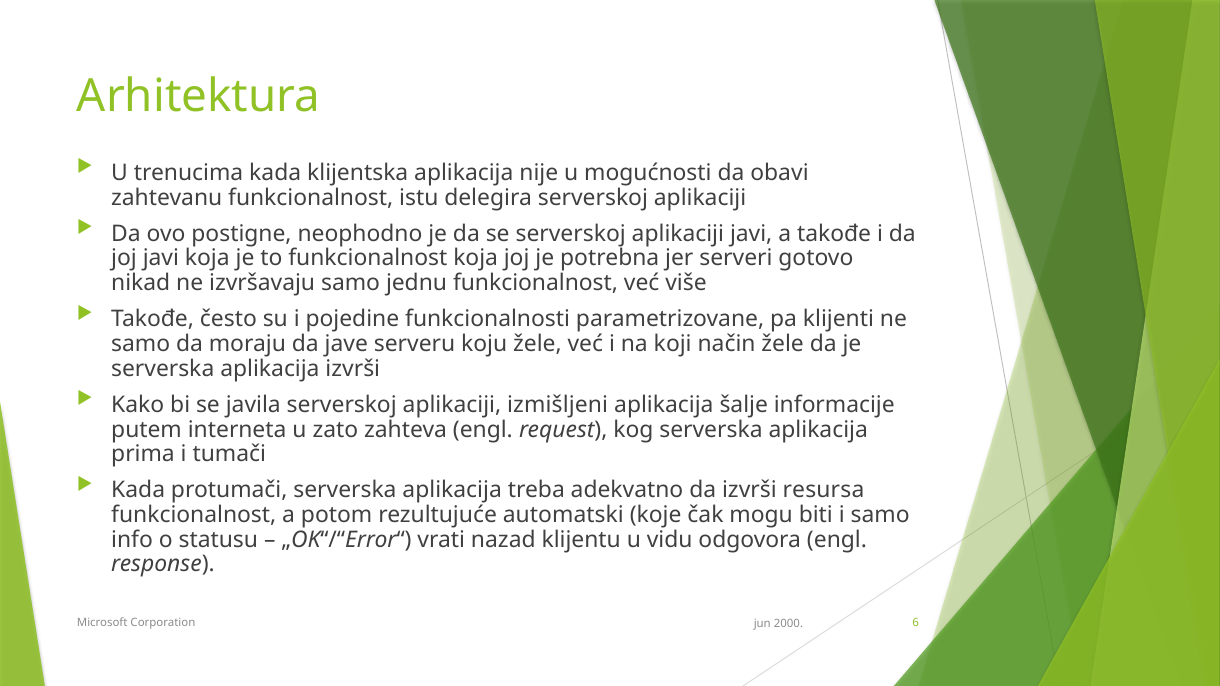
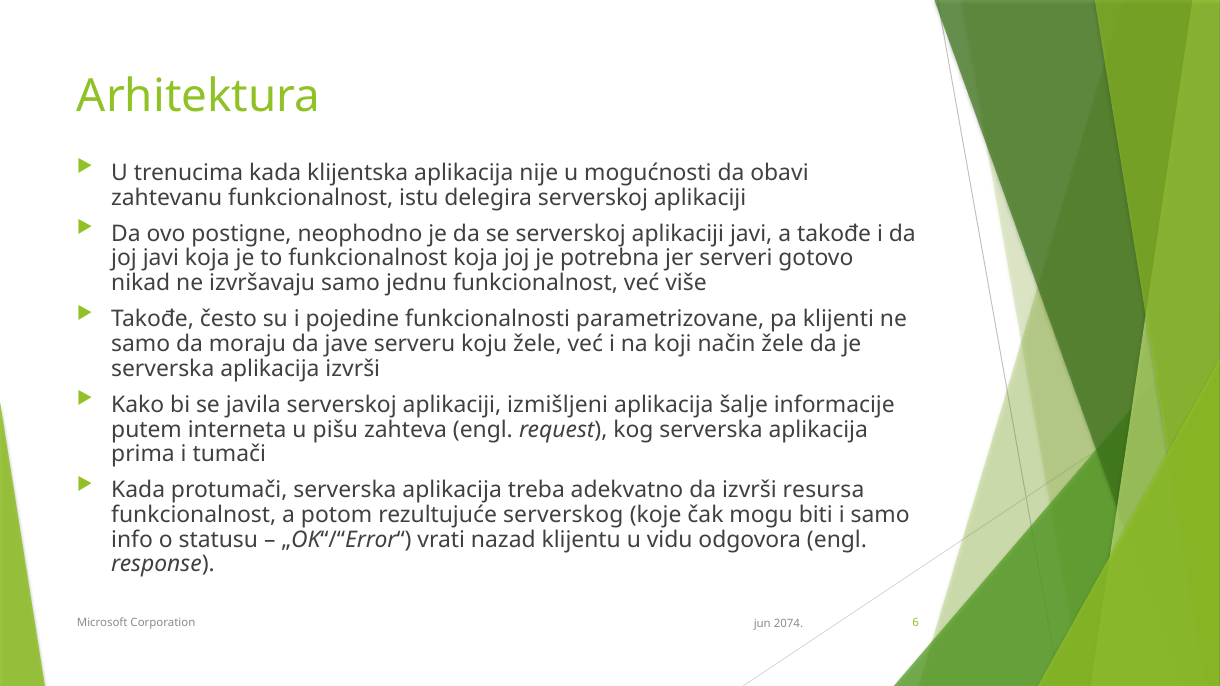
zato: zato -> pišu
automatski: automatski -> serverskog
2000: 2000 -> 2074
